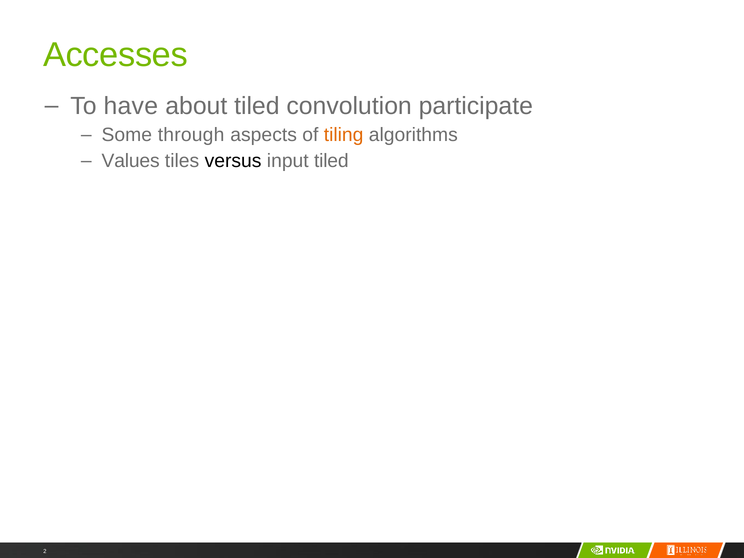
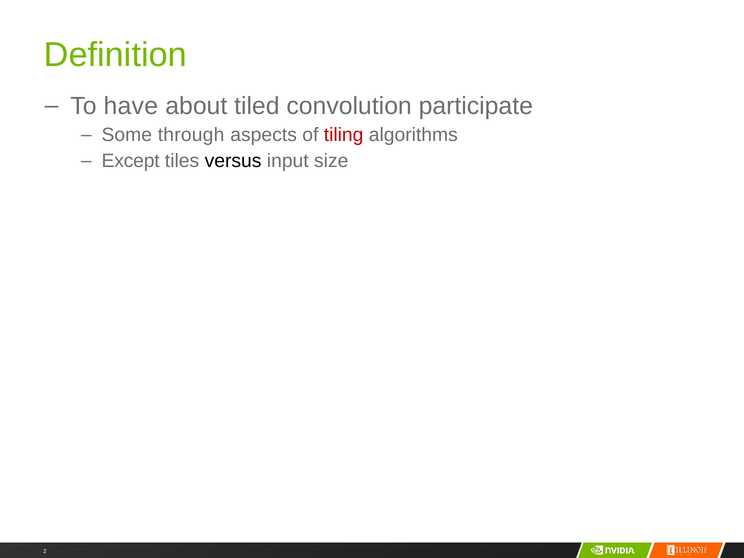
Accesses: Accesses -> Definition
tiling colour: orange -> red
Values: Values -> Except
input tiled: tiled -> size
